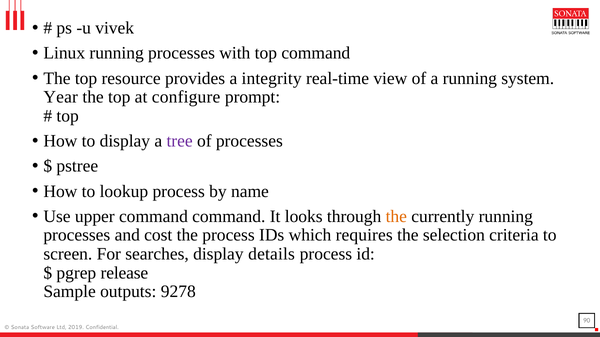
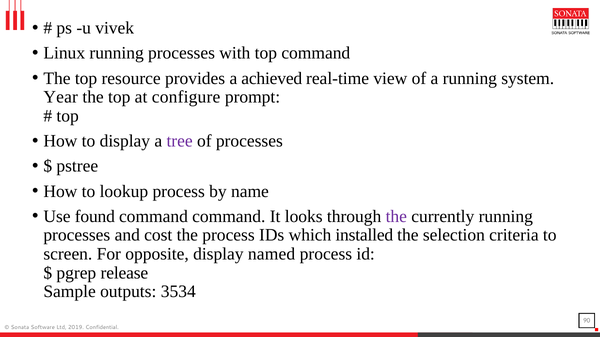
integrity: integrity -> achieved
upper: upper -> found
the at (396, 217) colour: orange -> purple
requires: requires -> installed
searches: searches -> opposite
details: details -> named
9278: 9278 -> 3534
